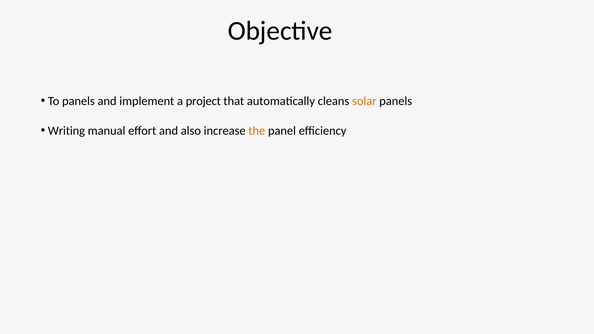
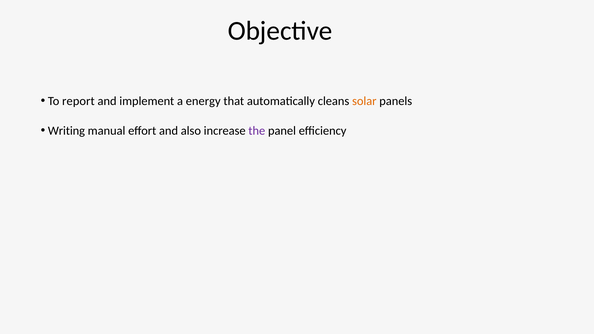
To panels: panels -> report
project: project -> energy
the colour: orange -> purple
